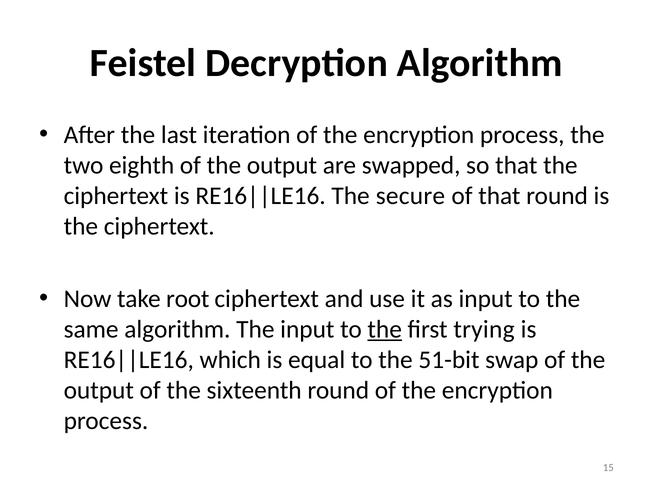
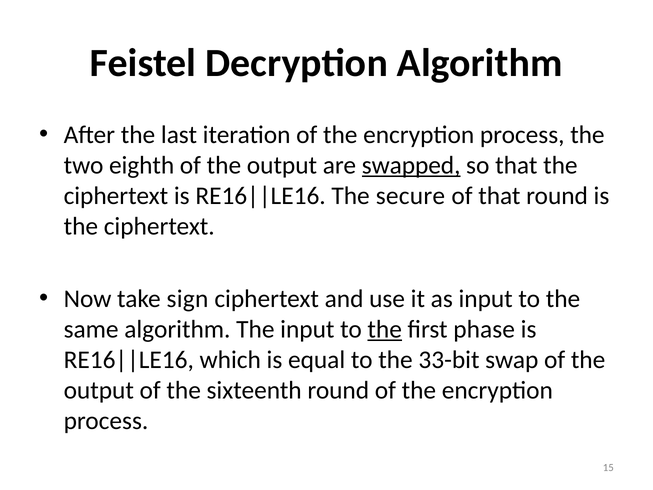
swapped underline: none -> present
root: root -> sign
trying: trying -> phase
51-bit: 51-bit -> 33-bit
